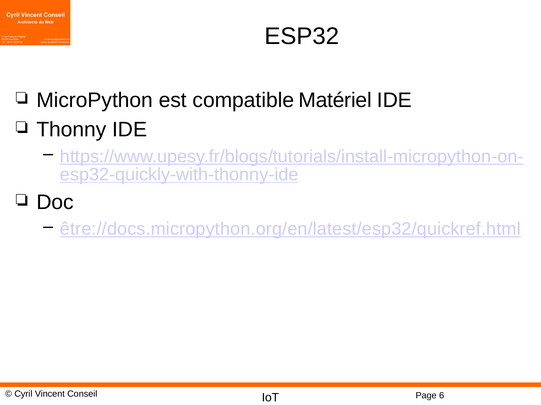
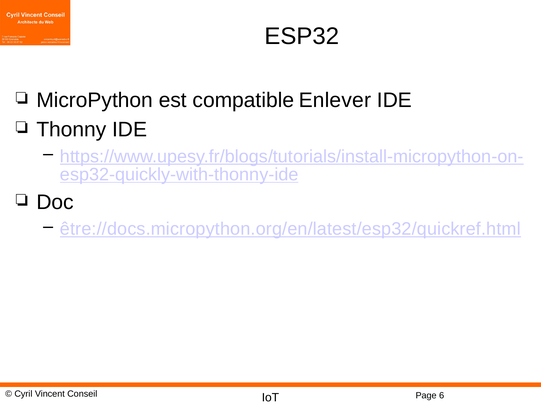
Matériel: Matériel -> Enlever
